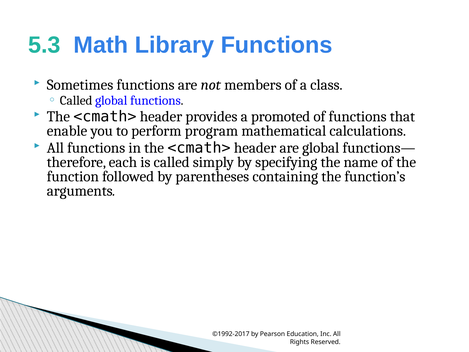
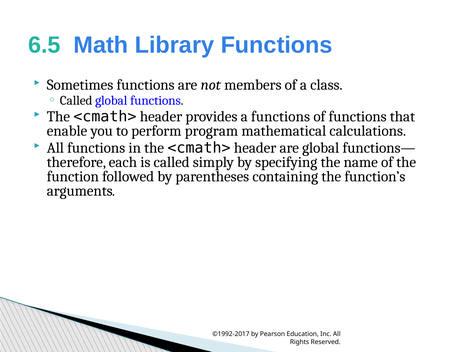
5.3: 5.3 -> 6.5
a promoted: promoted -> functions
